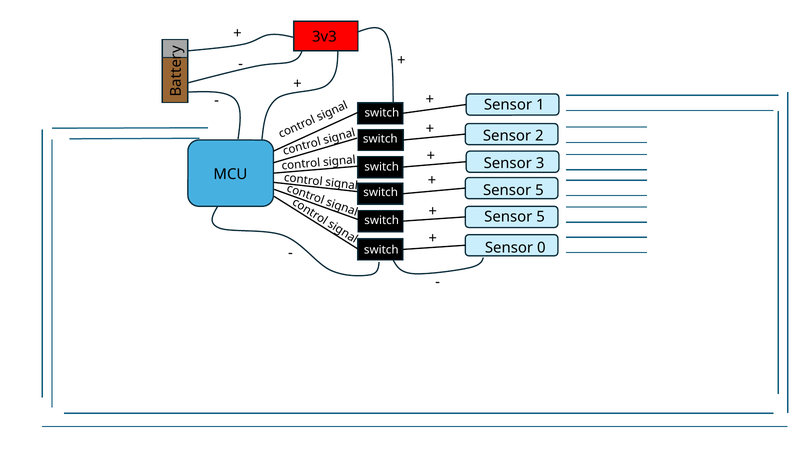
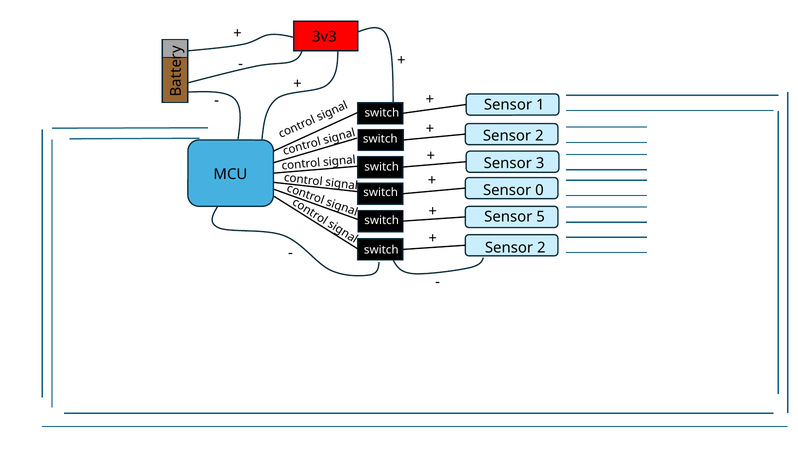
5 at (539, 190): 5 -> 0
0 at (541, 248): 0 -> 2
